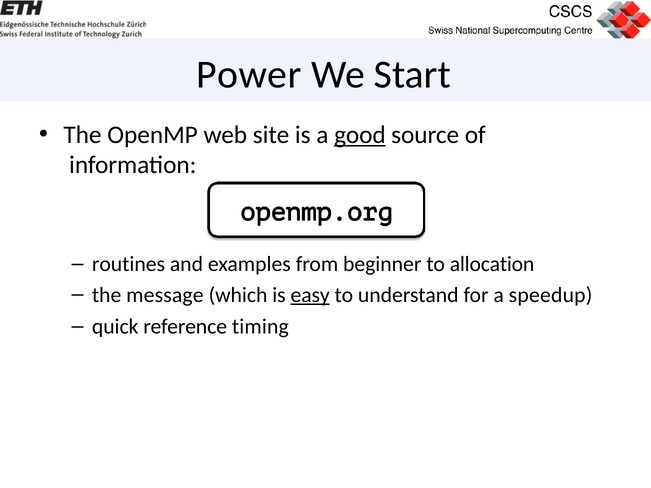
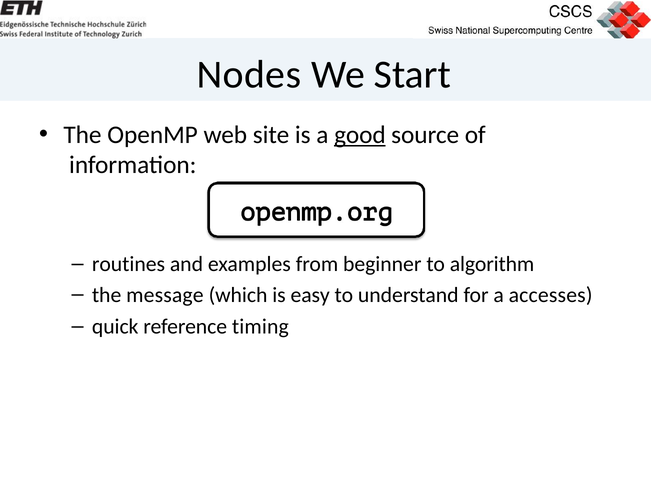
Power: Power -> Nodes
allocation: allocation -> algorithm
easy underline: present -> none
speedup: speedup -> accesses
